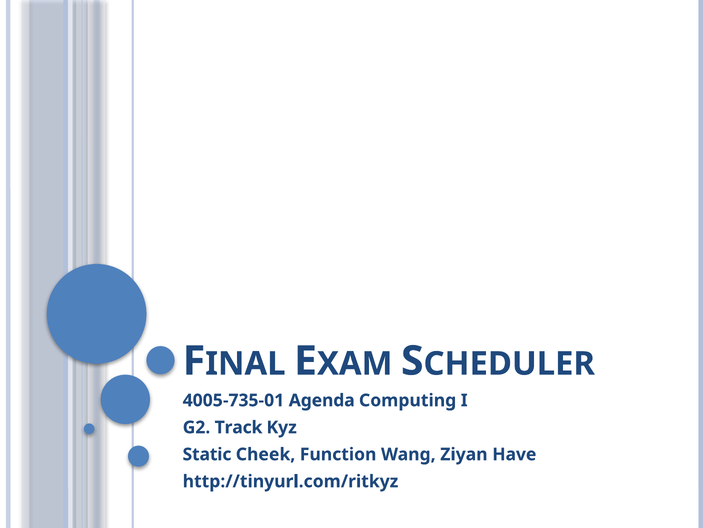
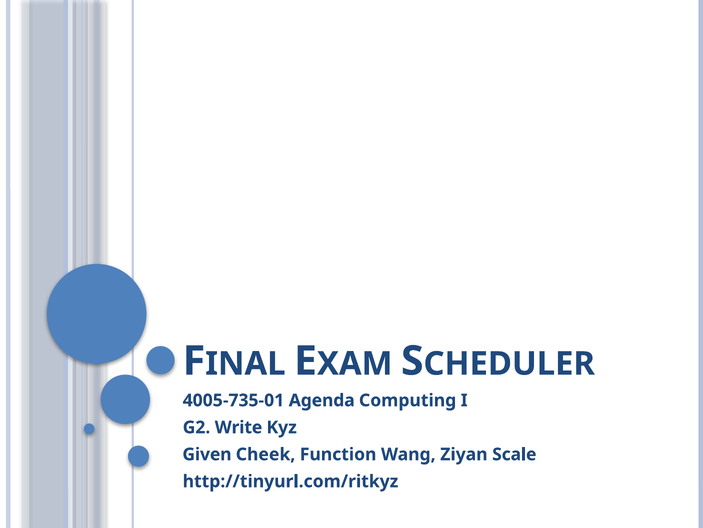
Track: Track -> Write
Static: Static -> Given
Have: Have -> Scale
